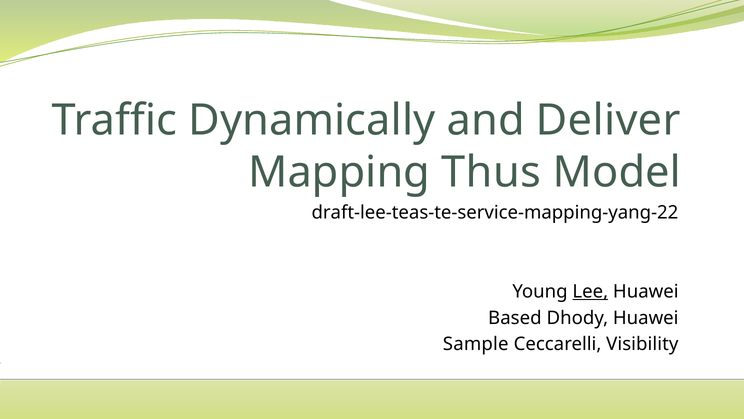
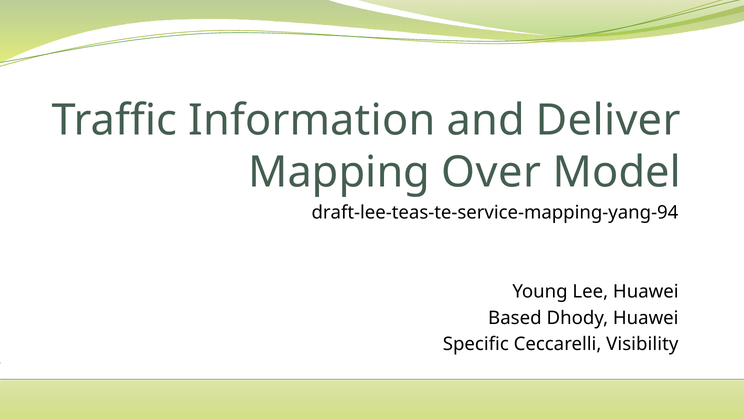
Dynamically: Dynamically -> Information
Thus: Thus -> Over
draft-lee-teas-te-service-mapping-yang-22: draft-lee-teas-te-service-mapping-yang-22 -> draft-lee-teas-te-service-mapping-yang-94
Lee underline: present -> none
Sample: Sample -> Specific
